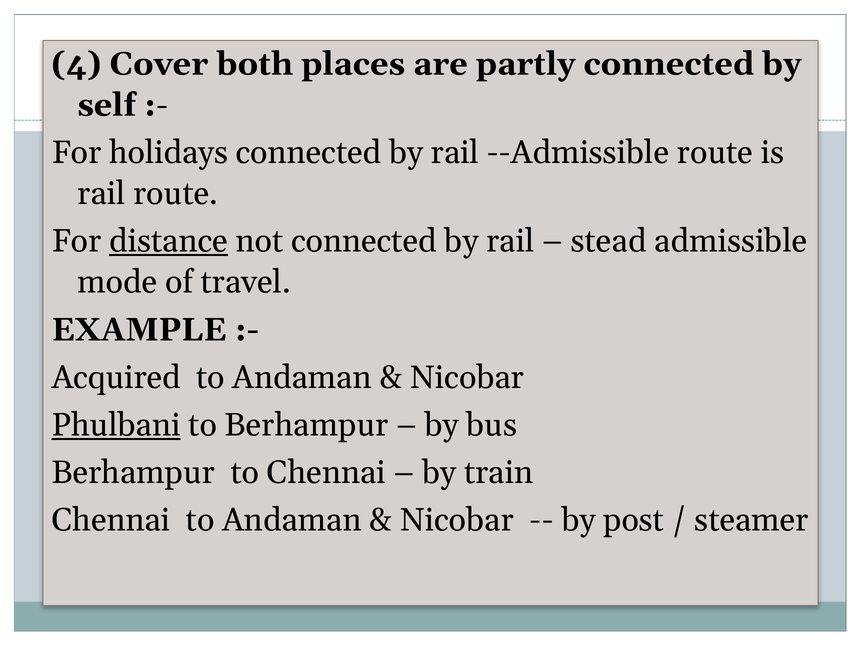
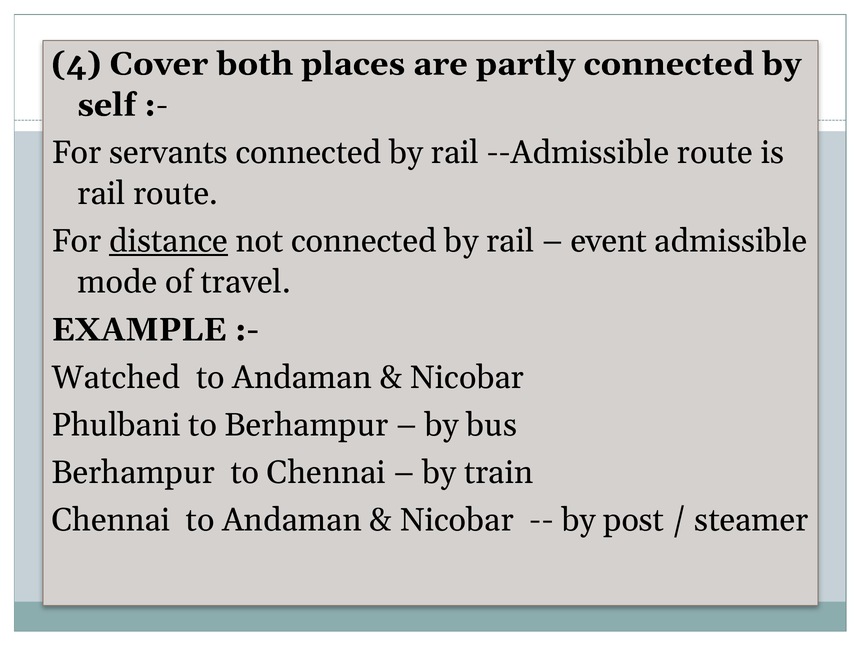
holidays: holidays -> servants
stead: stead -> event
Acquired: Acquired -> Watched
Phulbani underline: present -> none
